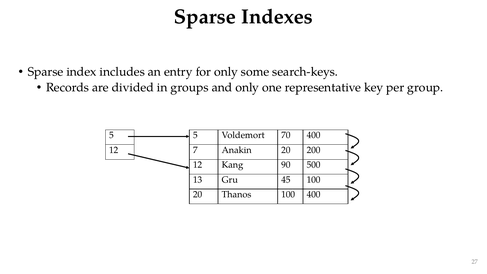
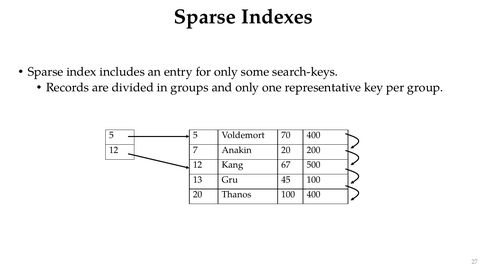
90: 90 -> 67
